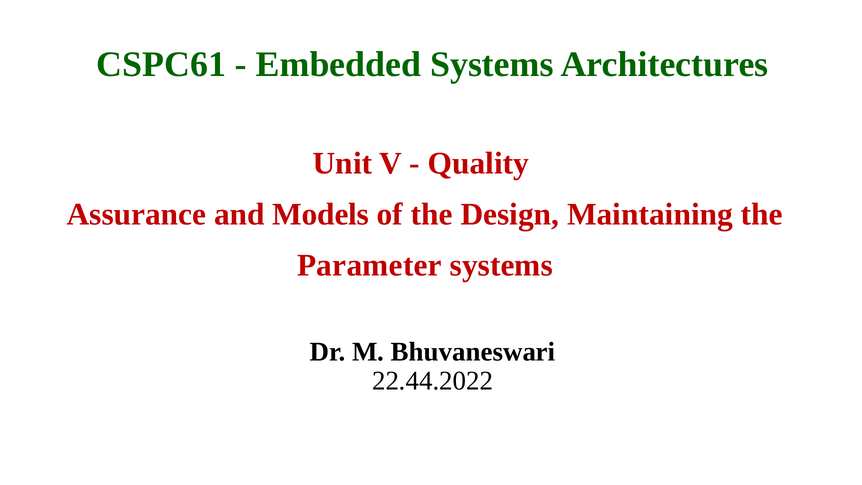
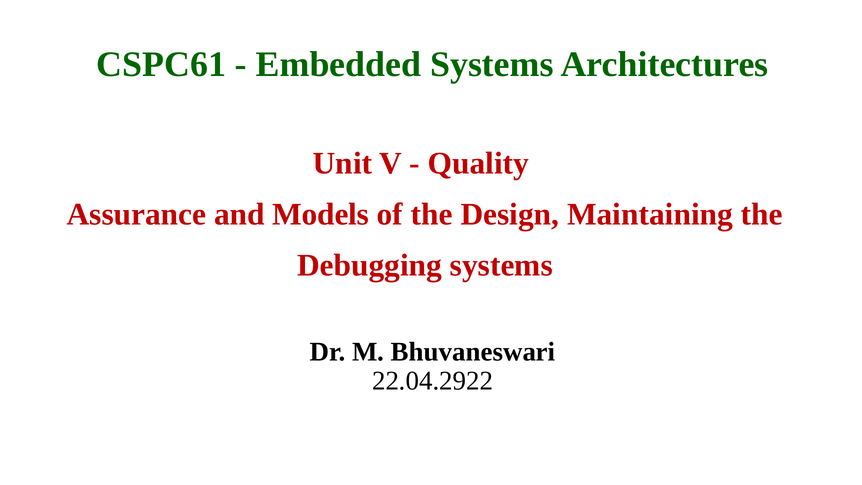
Parameter: Parameter -> Debugging
22.44.2022: 22.44.2022 -> 22.04.2922
